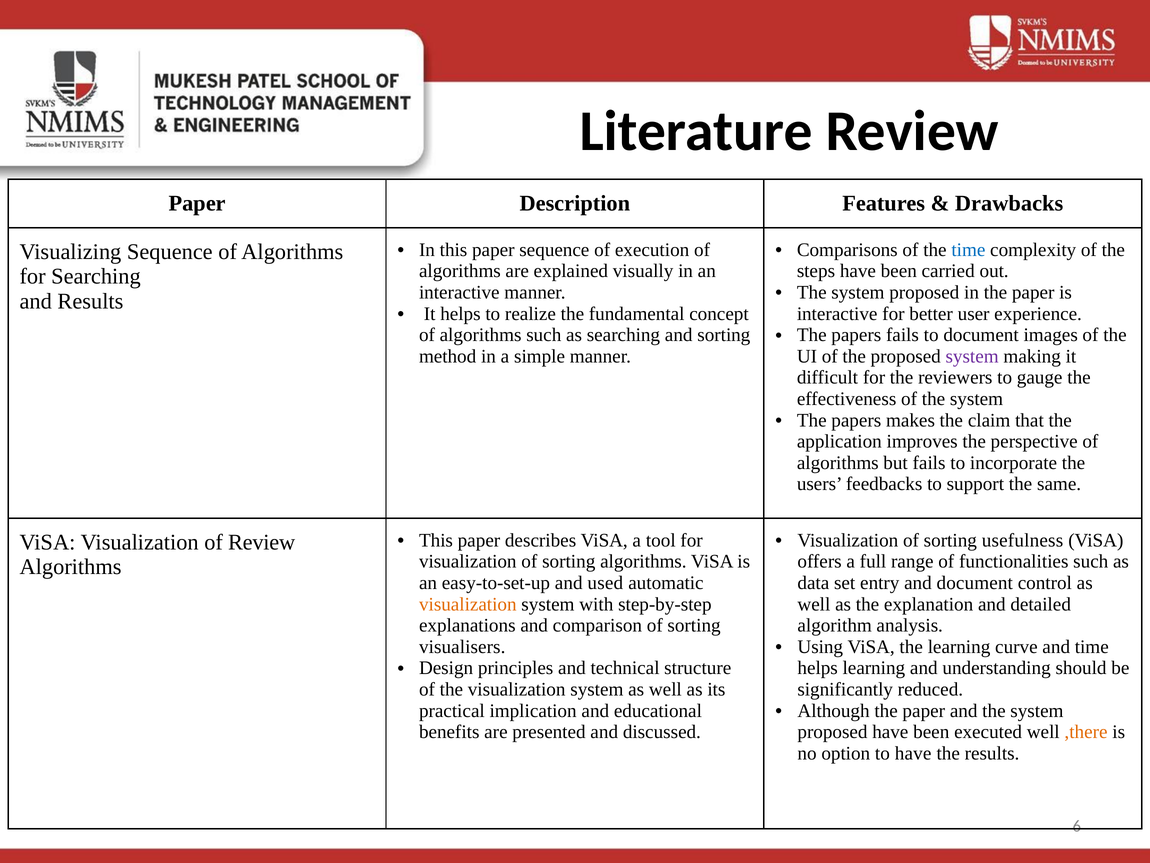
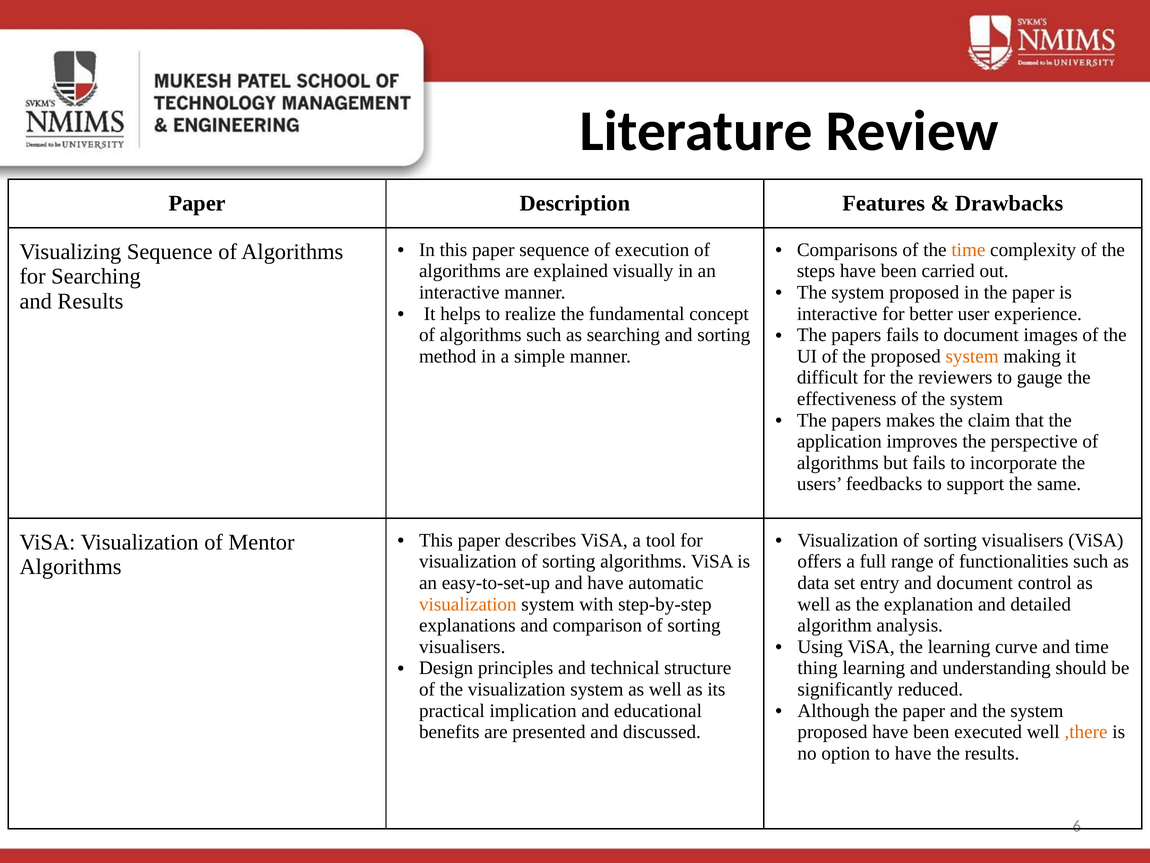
time at (968, 250) colour: blue -> orange
system at (972, 356) colour: purple -> orange
Visualization of sorting usefulness: usefulness -> visualisers
of Review: Review -> Mentor
and used: used -> have
helps at (818, 668): helps -> thing
